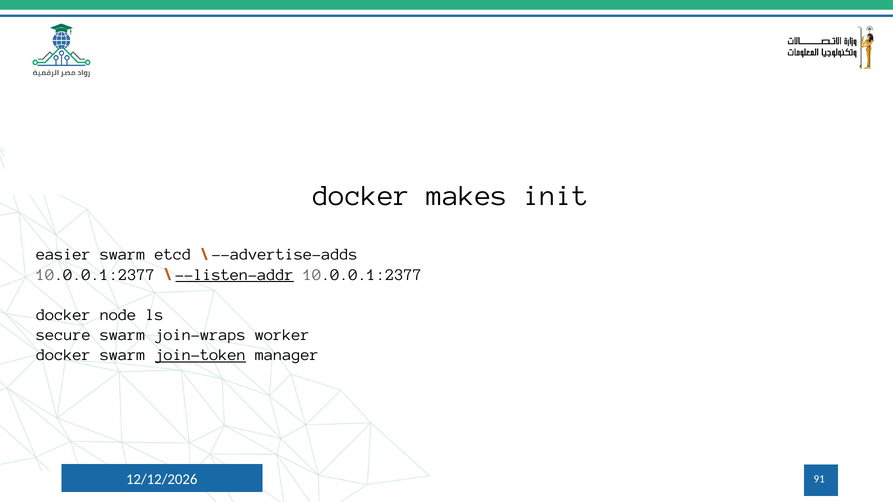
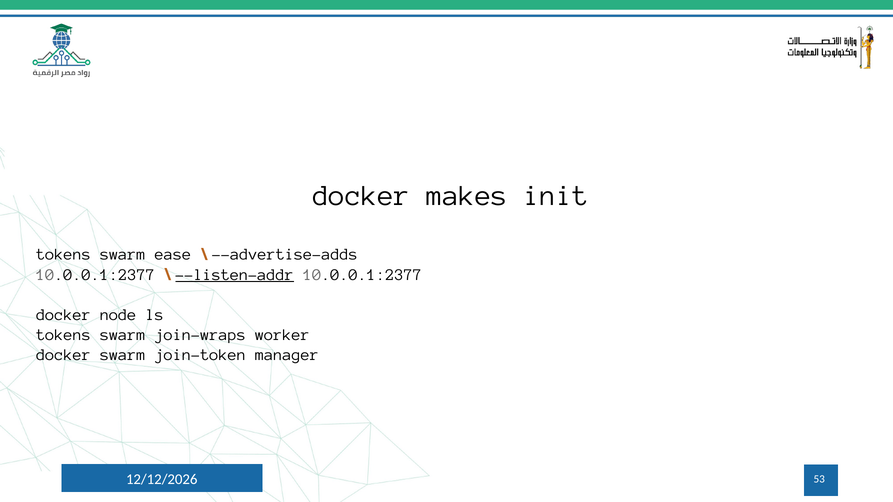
easier at (64, 255): easier -> tokens
etcd: etcd -> ease
secure at (64, 335): secure -> tokens
join-token underline: present -> none
91: 91 -> 53
